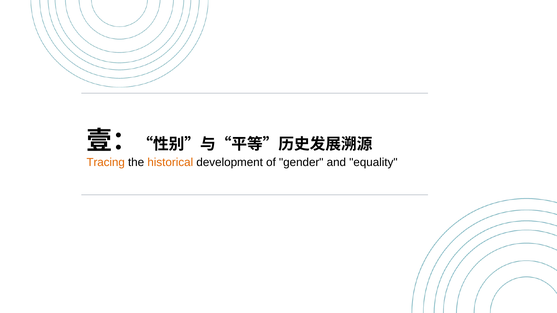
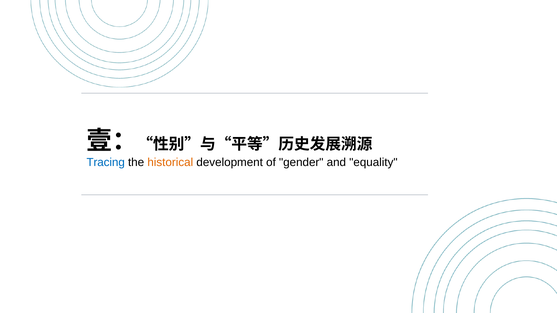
Tracing colour: orange -> blue
